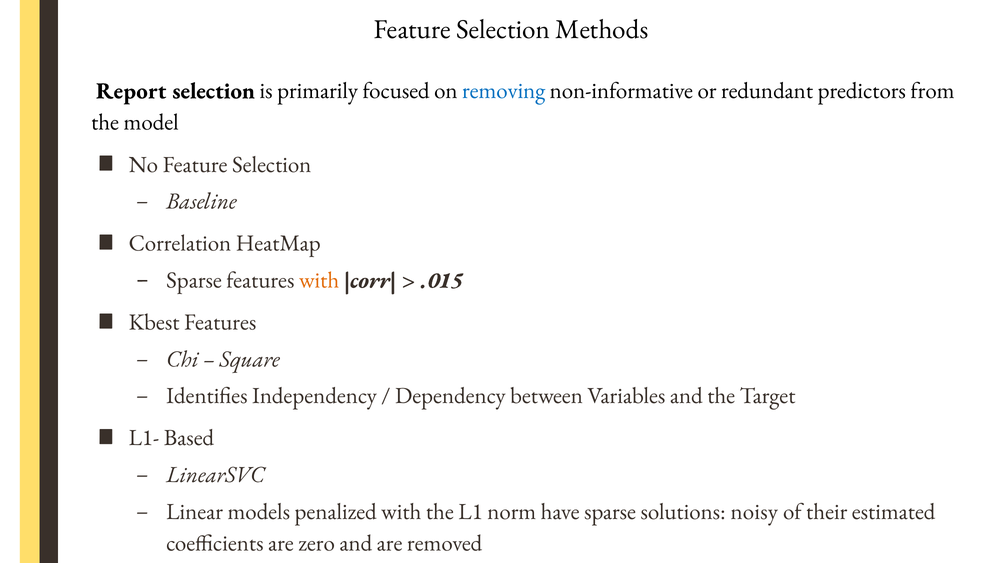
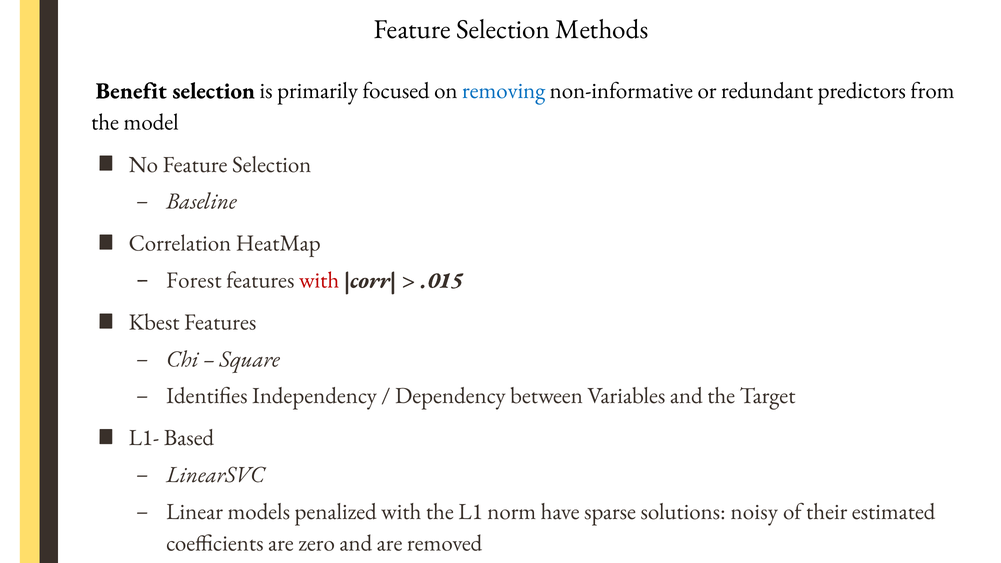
Report: Report -> Benefit
Sparse at (194, 280): Sparse -> Forest
with at (319, 280) colour: orange -> red
